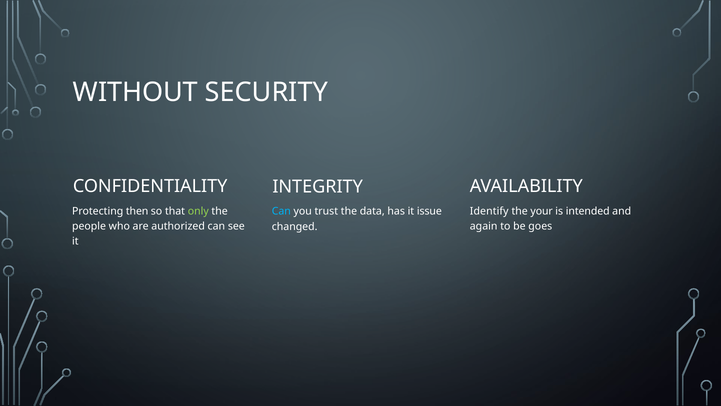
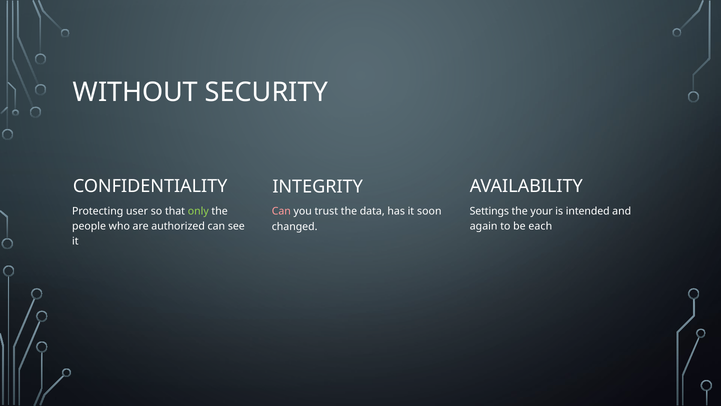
then: then -> user
Identify: Identify -> Settings
Can at (281, 211) colour: light blue -> pink
issue: issue -> soon
goes: goes -> each
